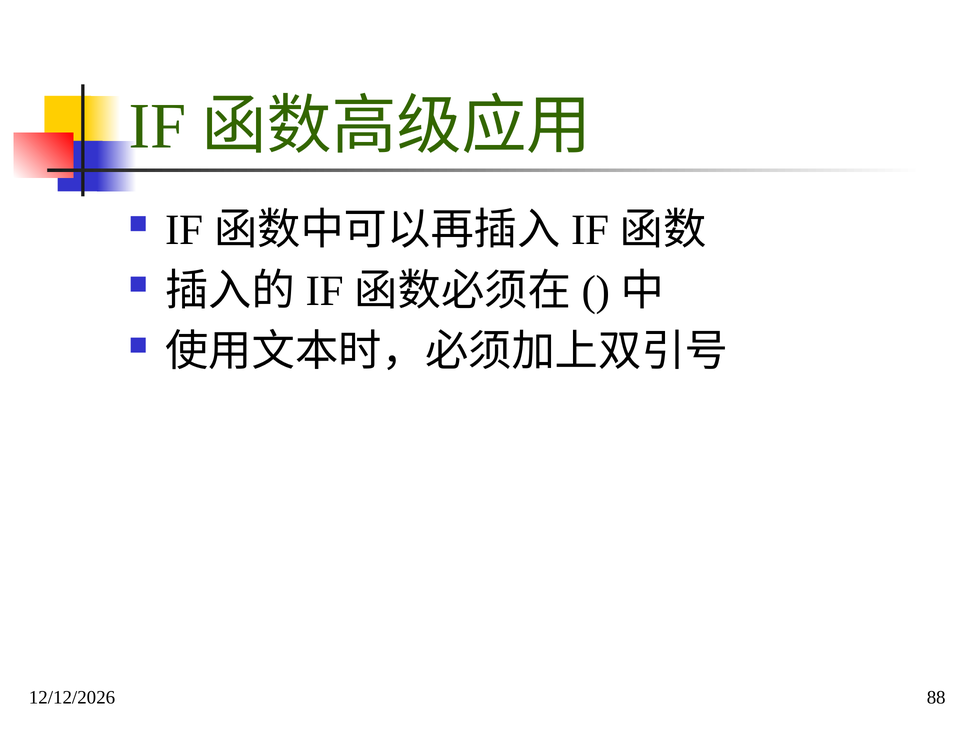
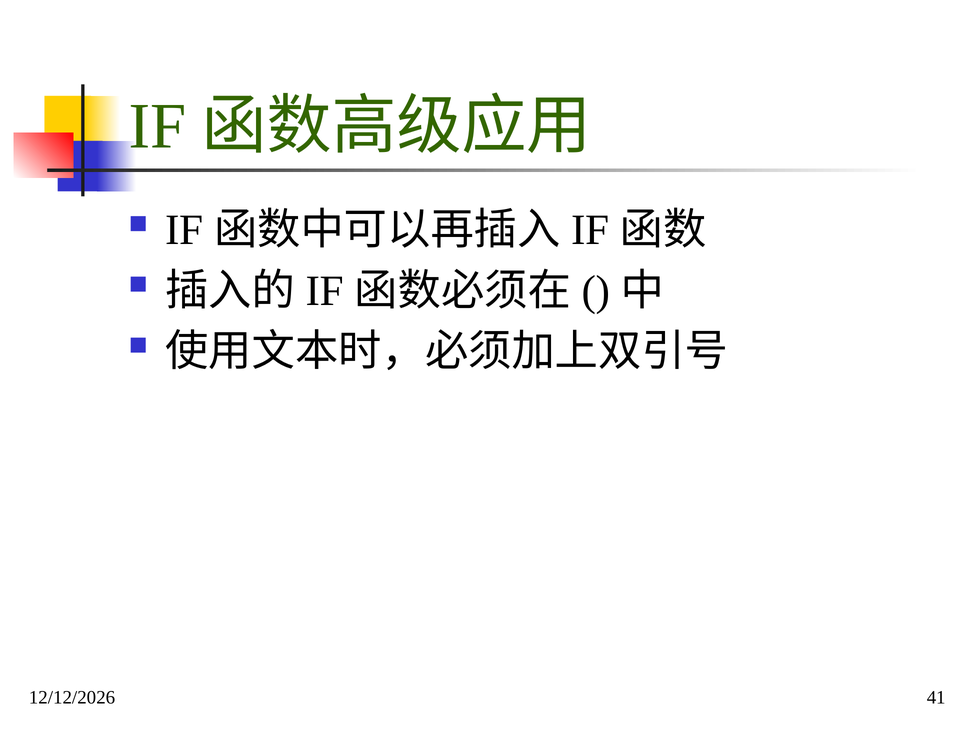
88: 88 -> 41
